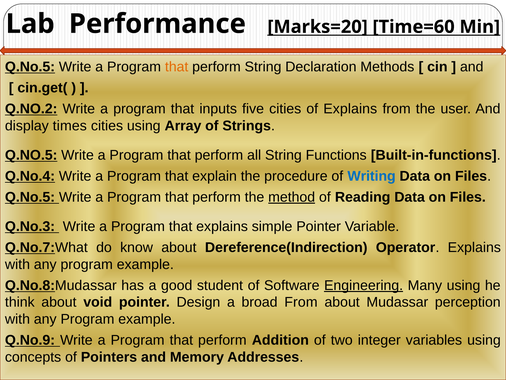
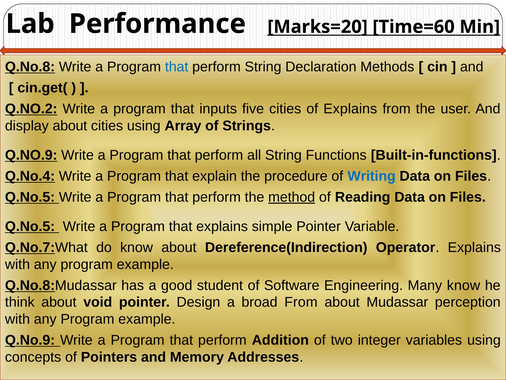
Q.No.5 at (30, 67): Q.No.5 -> Q.No.8
that at (177, 67) colour: orange -> blue
display times: times -> about
Q.NO.5 at (31, 155): Q.NO.5 -> Q.NO.9
Q.No.3 at (30, 226): Q.No.3 -> Q.No.5
Engineering underline: present -> none
Many using: using -> know
